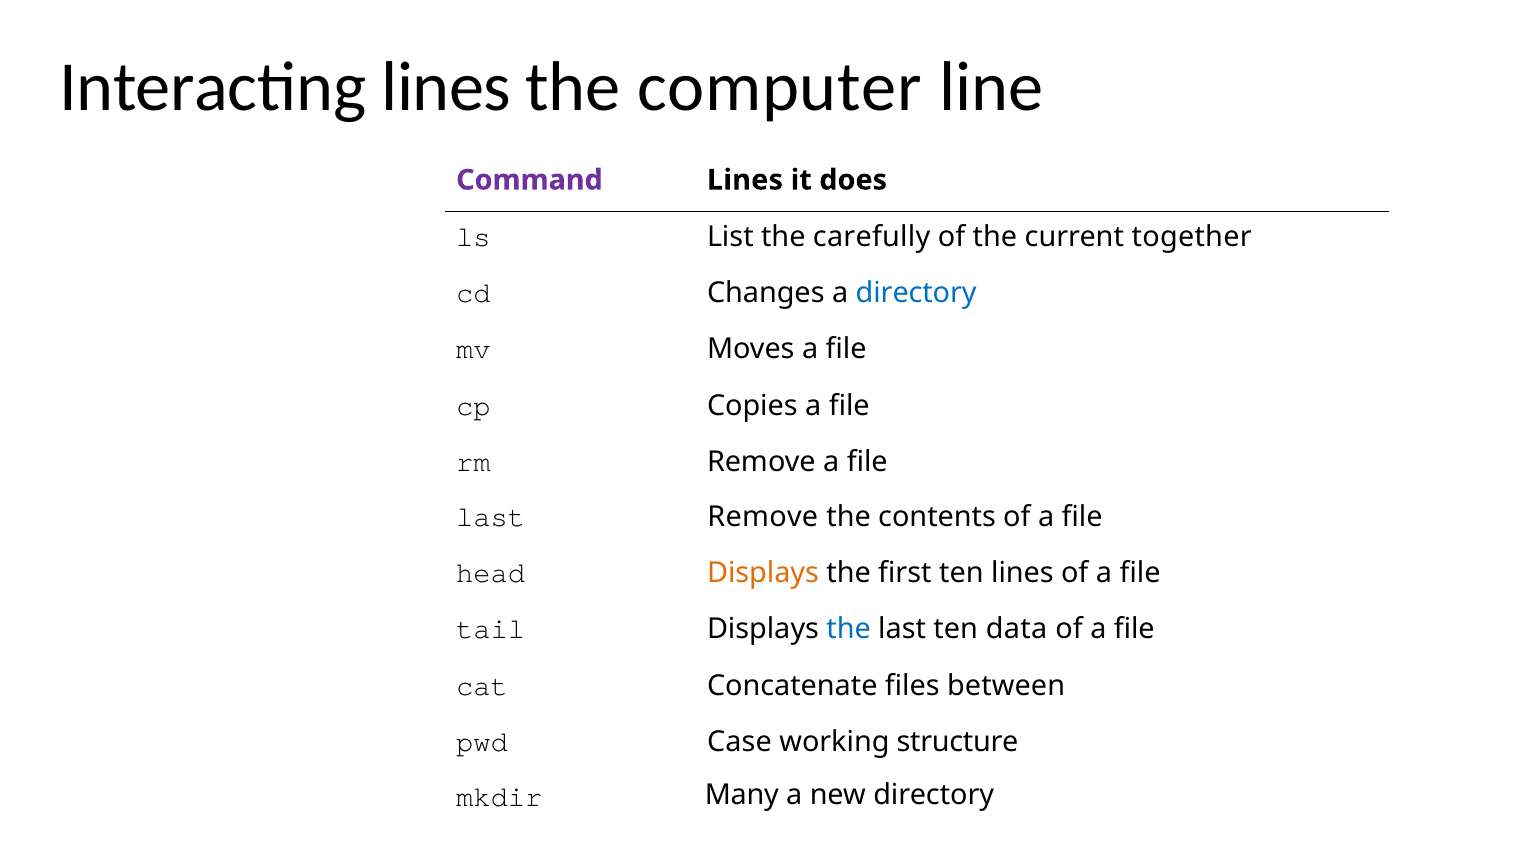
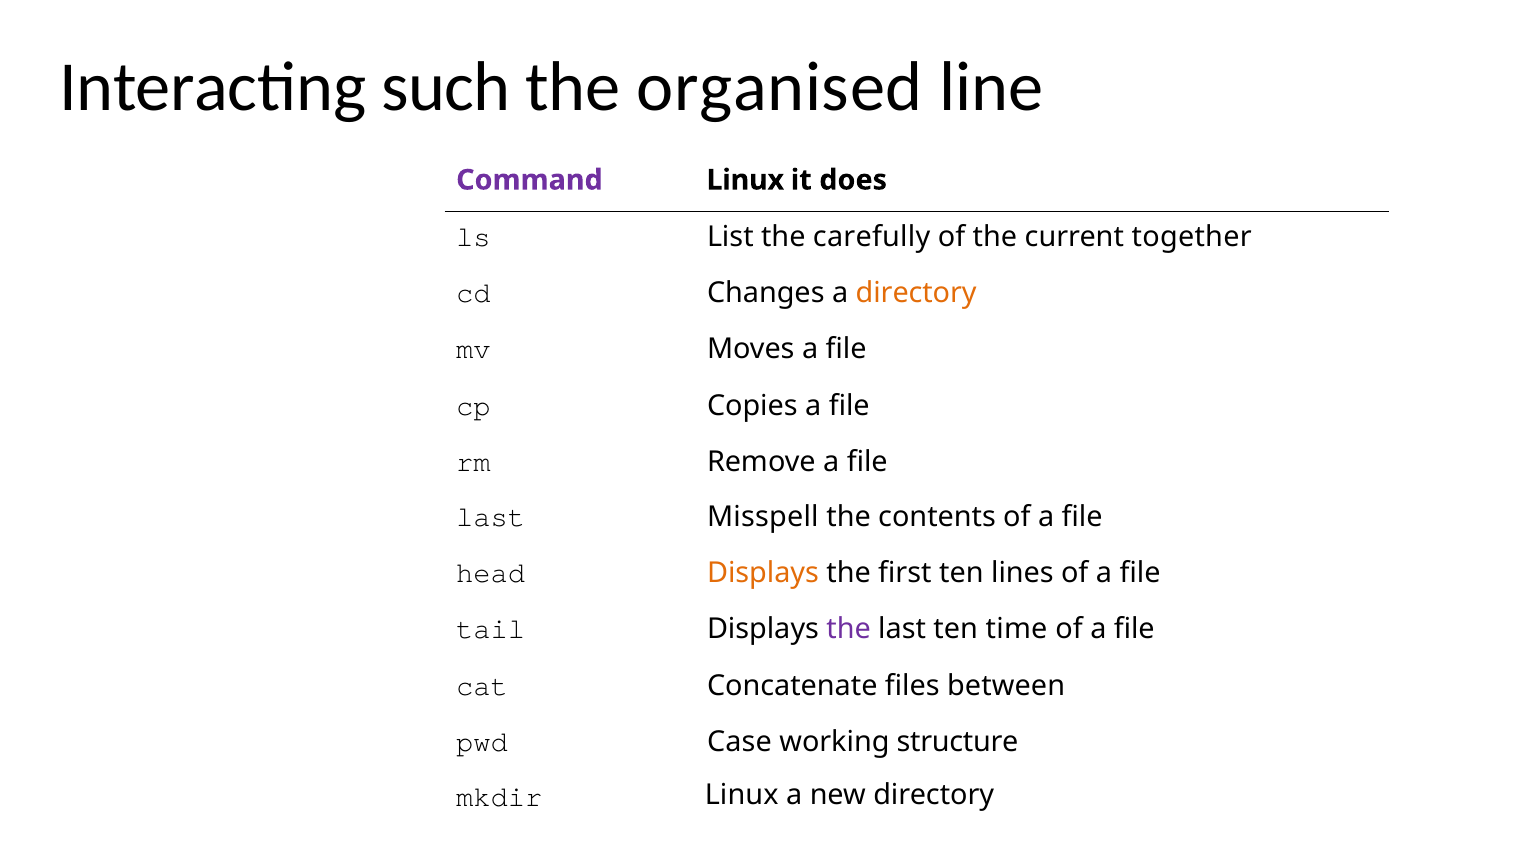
Interacting lines: lines -> such
computer: computer -> organised
Lines at (745, 180): Lines -> Linux
directory at (916, 293) colour: blue -> orange
Remove at (763, 517): Remove -> Misspell
the at (849, 629) colour: blue -> purple
data: data -> time
mkdir Many: Many -> Linux
